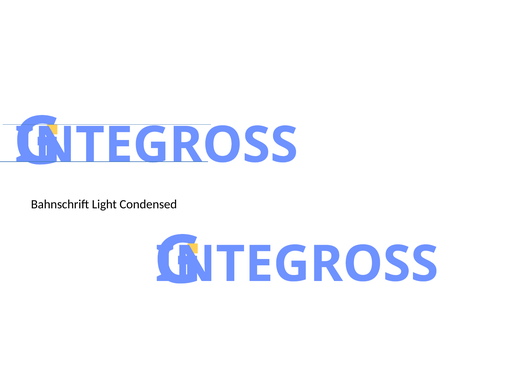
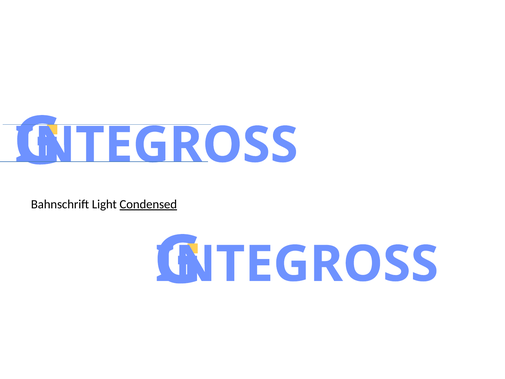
Condensed underline: none -> present
